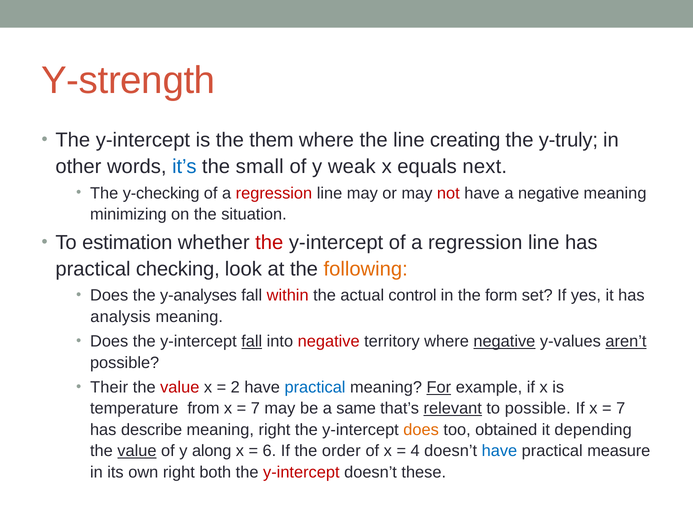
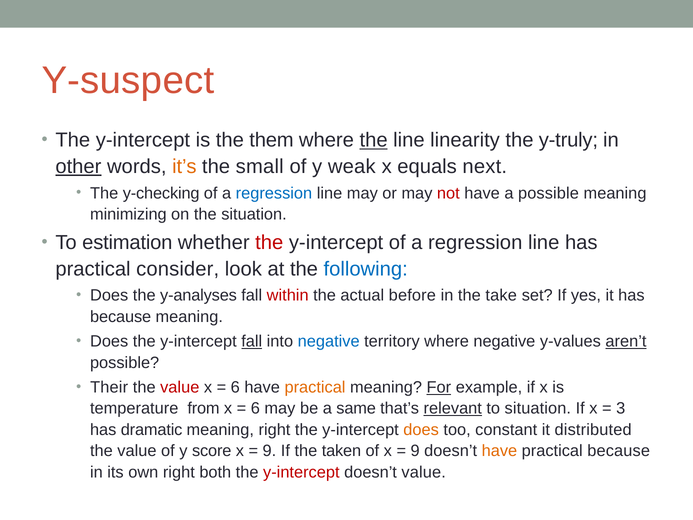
Y-strength: Y-strength -> Y-suspect
the at (374, 140) underline: none -> present
creating: creating -> linearity
other underline: none -> present
it’s colour: blue -> orange
regression at (274, 193) colour: red -> blue
a negative: negative -> possible
checking: checking -> consider
following colour: orange -> blue
control: control -> before
form: form -> take
analysis at (120, 317): analysis -> because
negative at (329, 341) colour: red -> blue
negative at (504, 341) underline: present -> none
2 at (235, 387): 2 -> 6
practical at (315, 387) colour: blue -> orange
7 at (255, 408): 7 -> 6
to possible: possible -> situation
7 at (621, 408): 7 -> 3
describe: describe -> dramatic
obtained: obtained -> constant
depending: depending -> distributed
value at (137, 451) underline: present -> none
along: along -> score
6 at (269, 451): 6 -> 9
order: order -> taken
4 at (415, 451): 4 -> 9
have at (499, 451) colour: blue -> orange
practical measure: measure -> because
doesn’t these: these -> value
